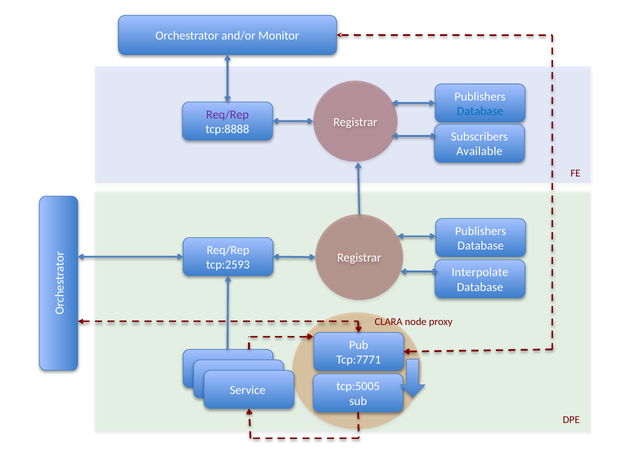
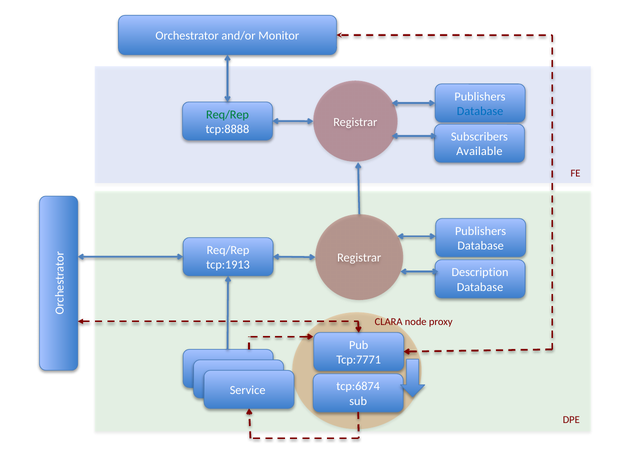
Req/Rep at (227, 115) colour: purple -> green
tcp:2593: tcp:2593 -> tcp:1913
Interpolate: Interpolate -> Description
tcp:5005: tcp:5005 -> tcp:6874
